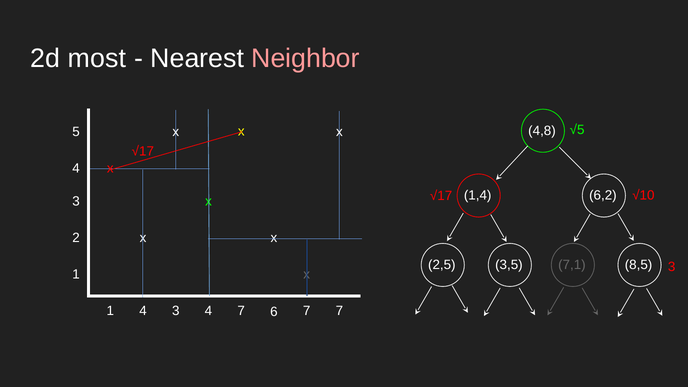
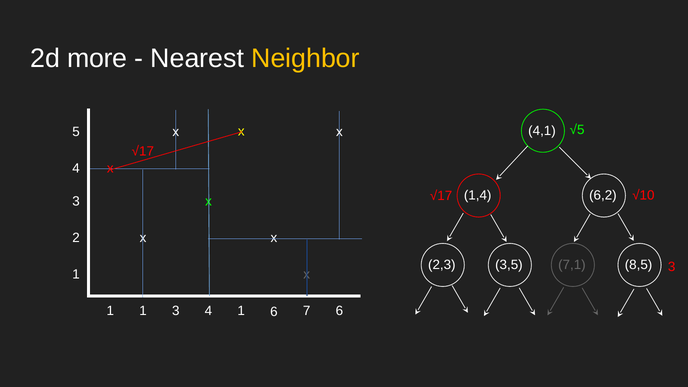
most: most -> more
Neighbor colour: pink -> yellow
4,8: 4,8 -> 4,1
2,5: 2,5 -> 2,3
1 4: 4 -> 1
4 7: 7 -> 1
7 7: 7 -> 6
